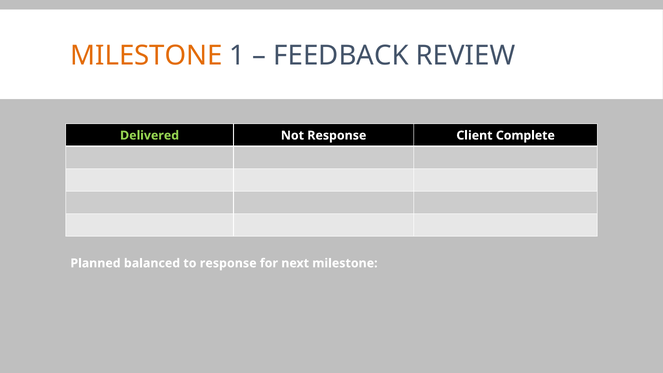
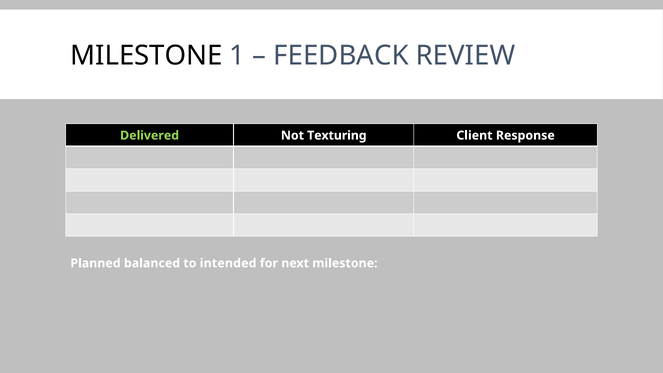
MILESTONE at (146, 56) colour: orange -> black
Not Response: Response -> Texturing
Complete: Complete -> Response
to response: response -> intended
